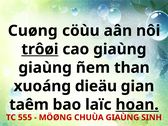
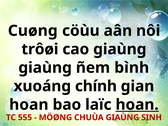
trôøi underline: present -> none
than: than -> bình
dieäu: dieäu -> chính
taêm at (29, 105): taêm -> hoan
